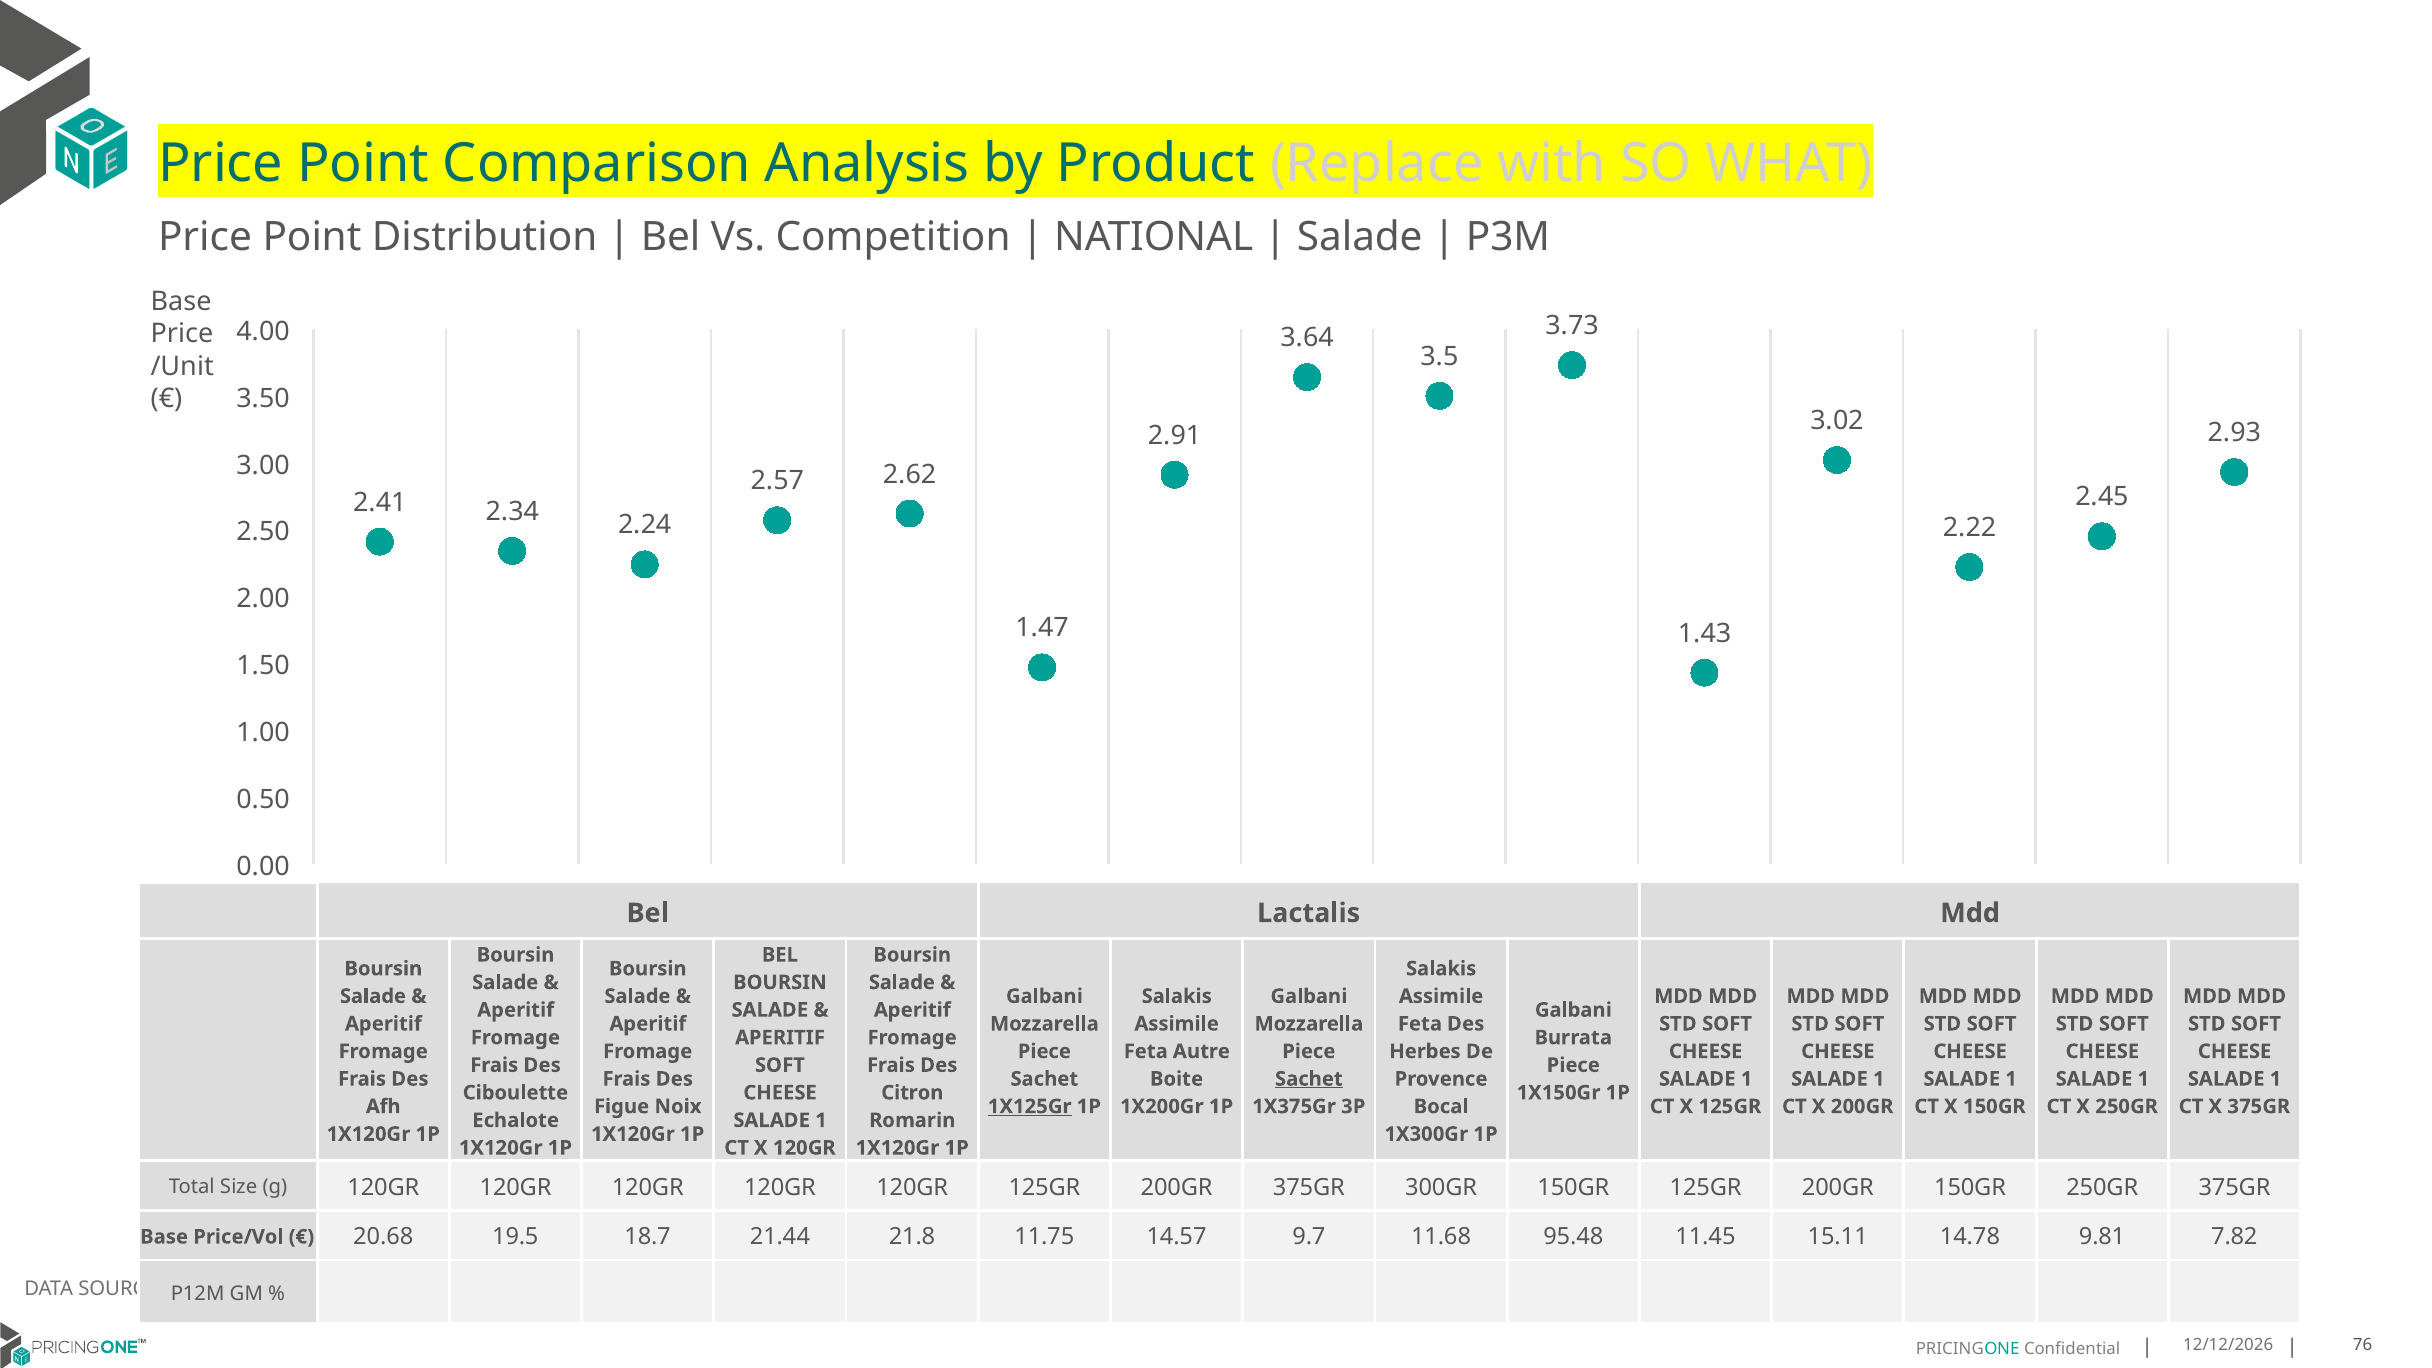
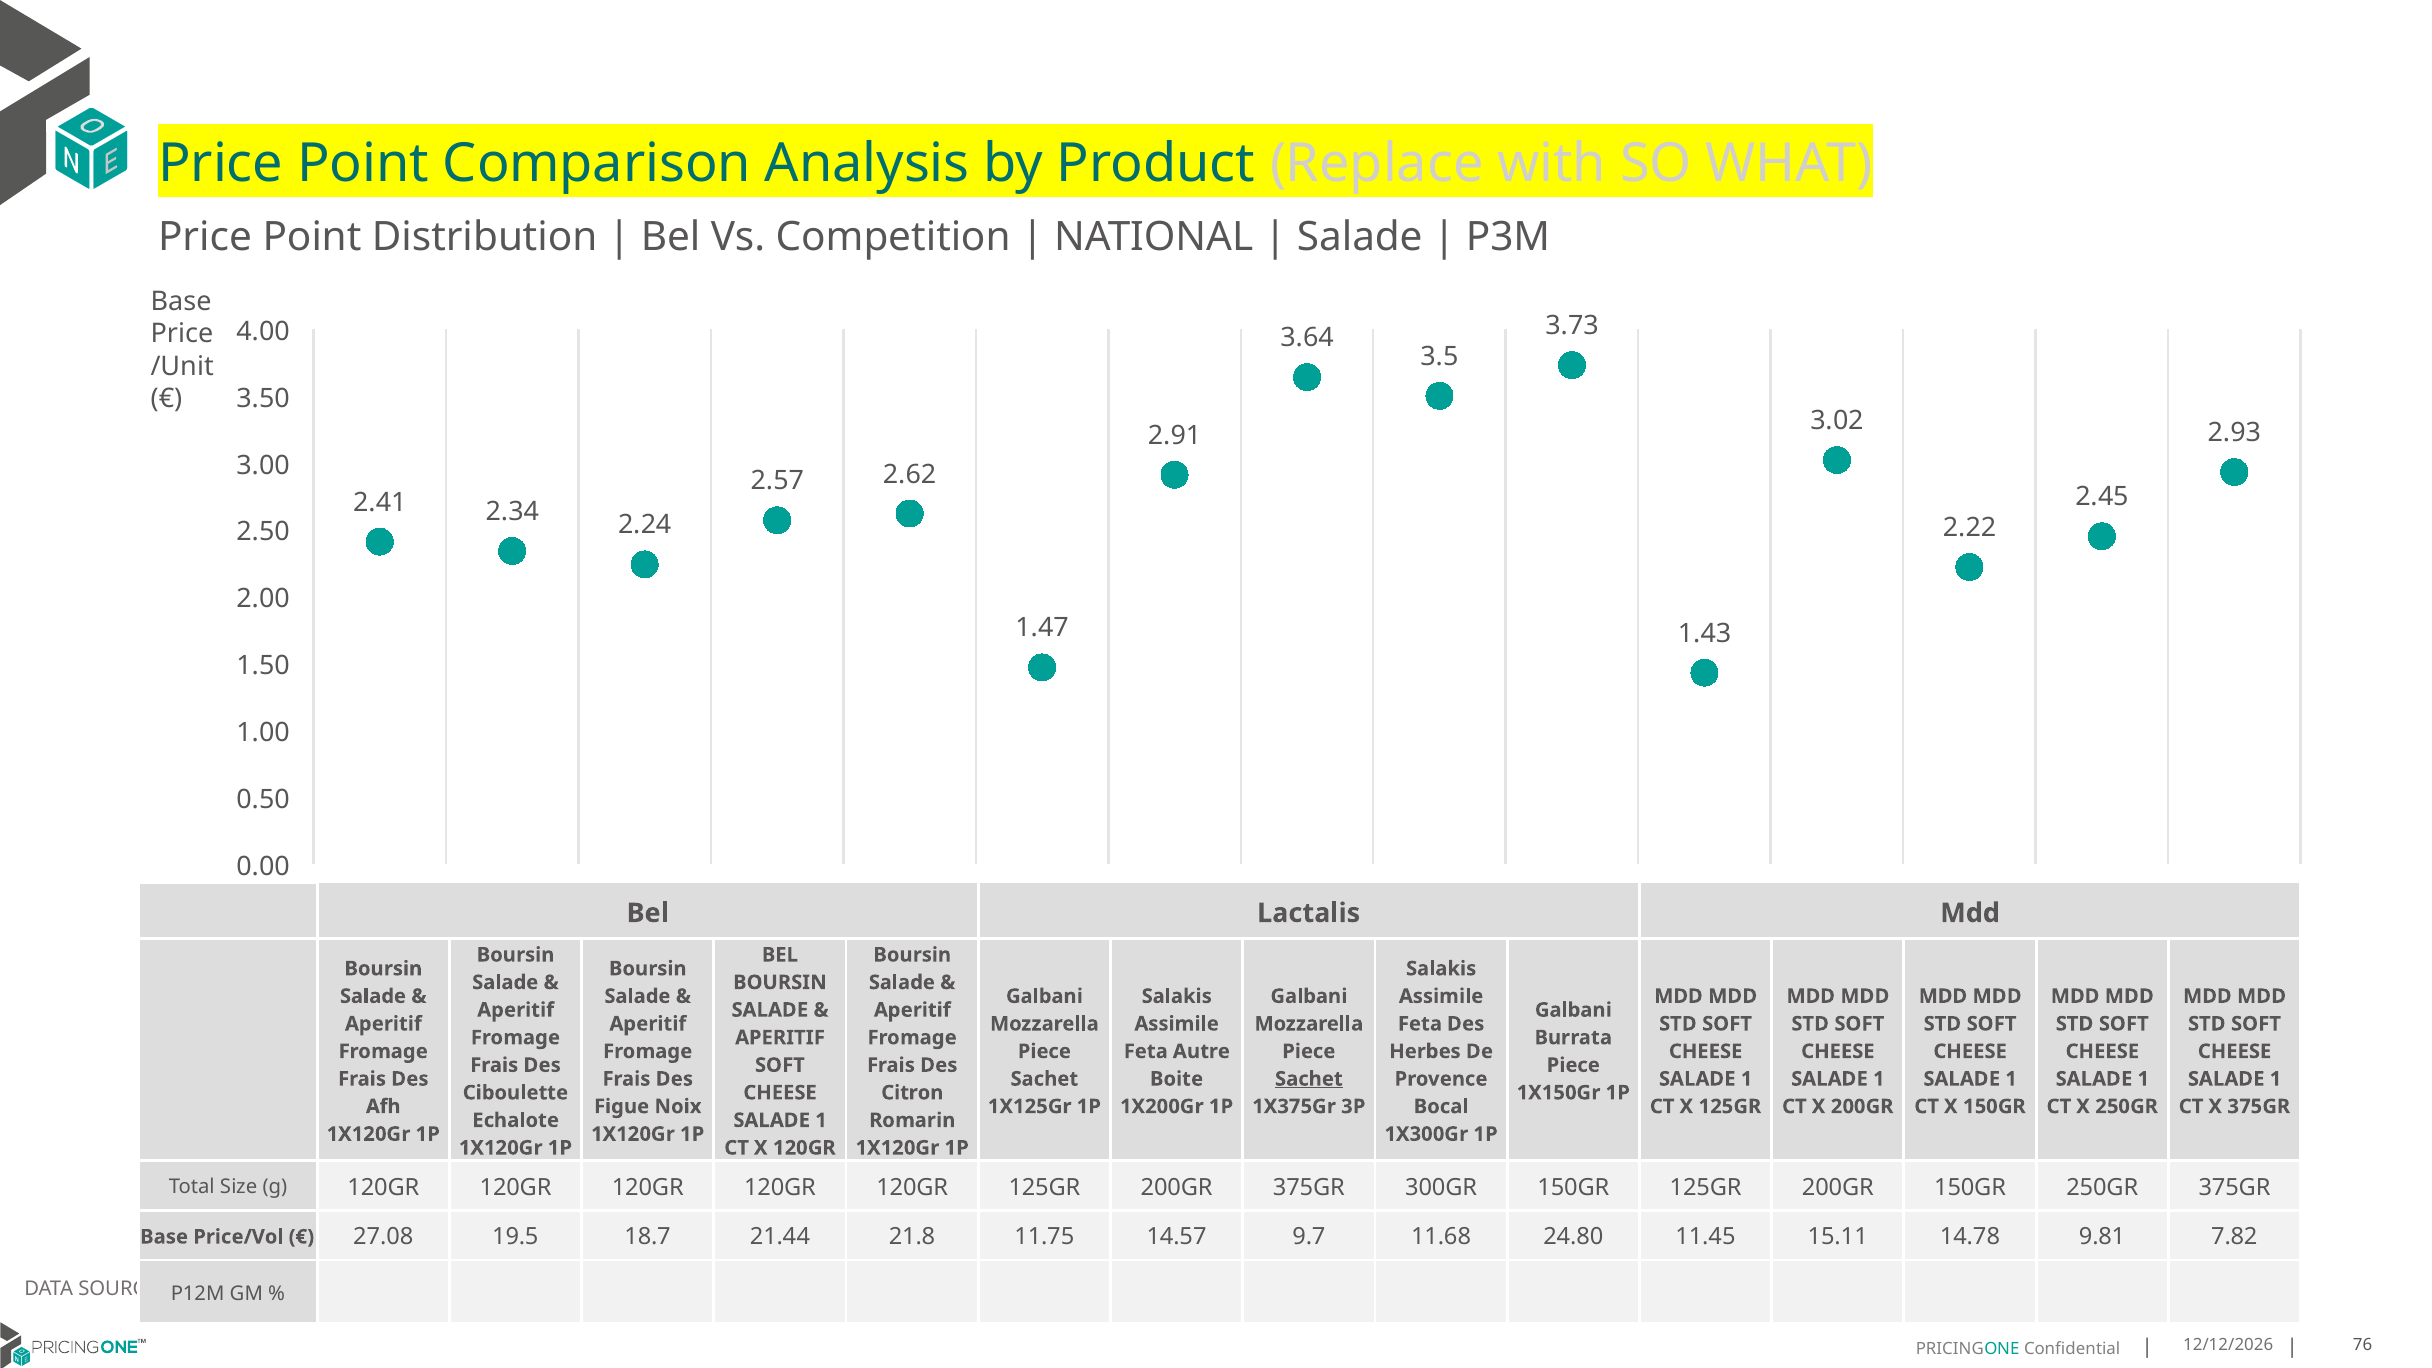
1X125Gr underline: present -> none
20.68: 20.68 -> 27.08
95.48: 95.48 -> 24.80
